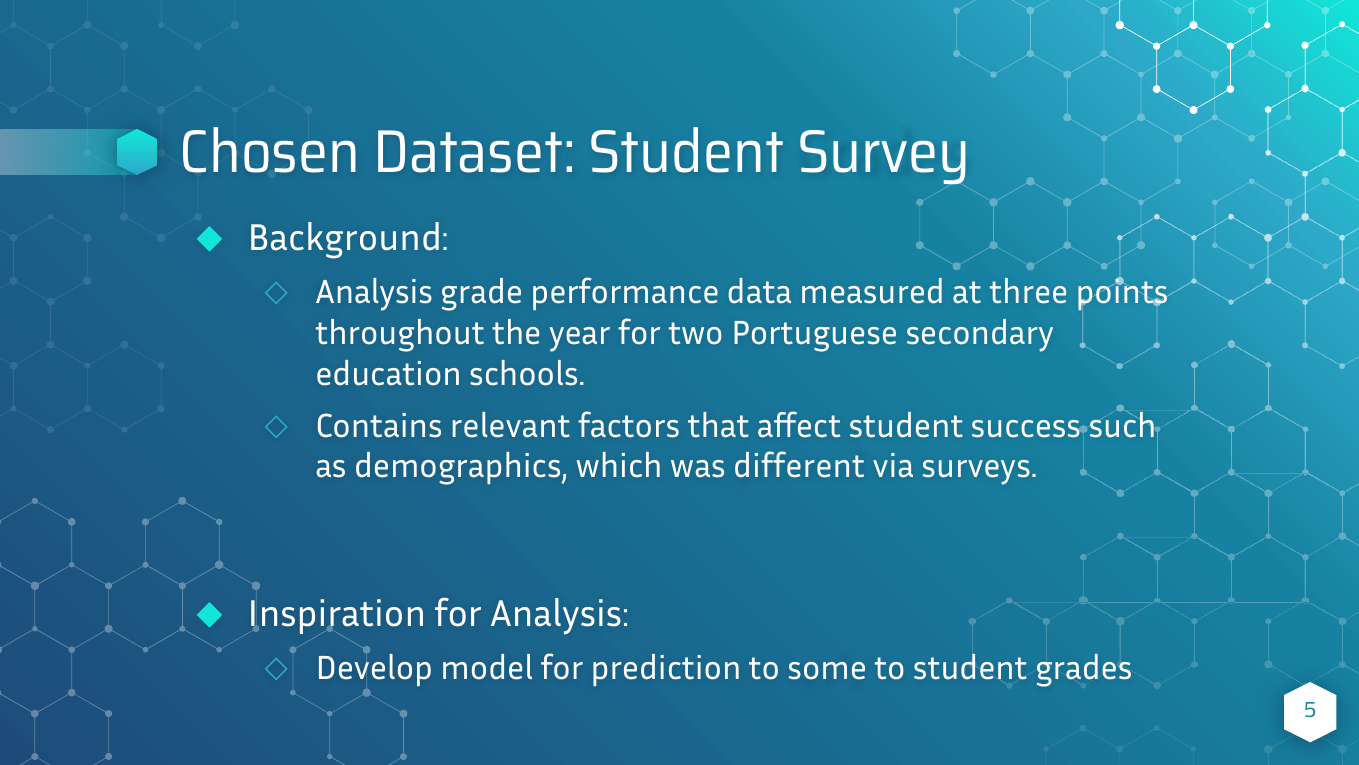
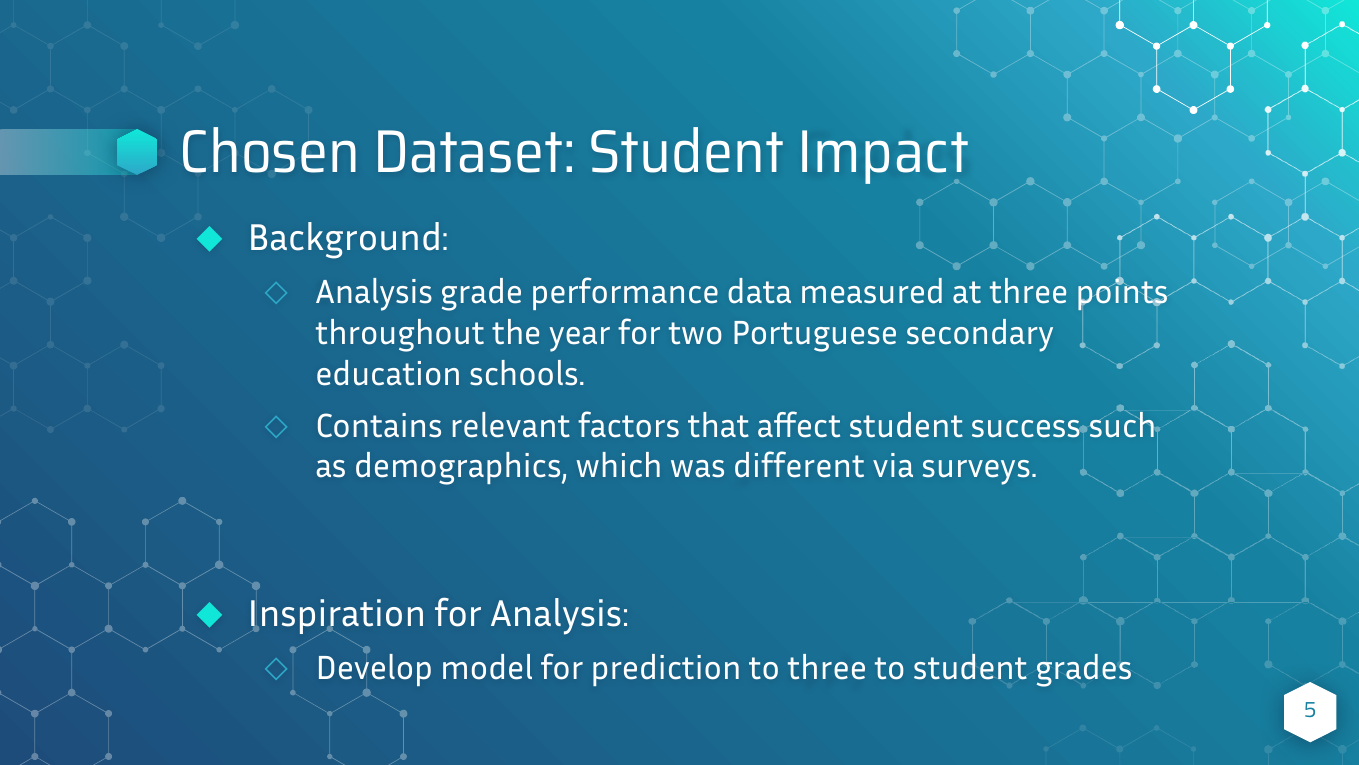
Survey: Survey -> Impact
to some: some -> three
